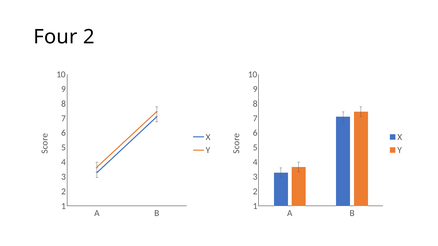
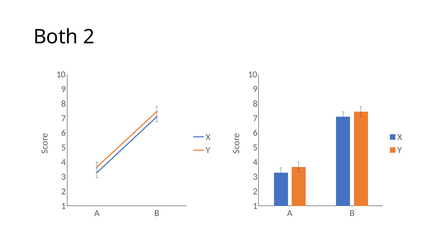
Four: Four -> Both
